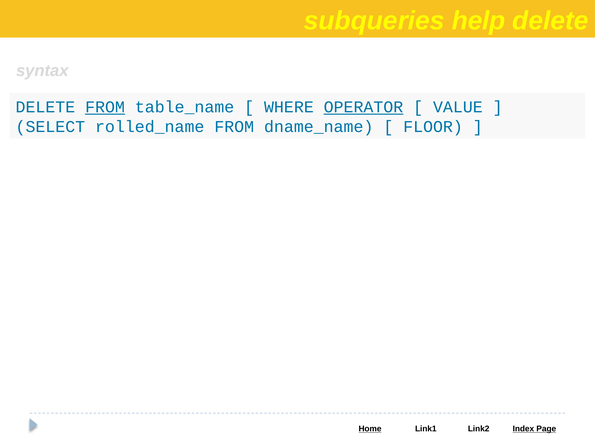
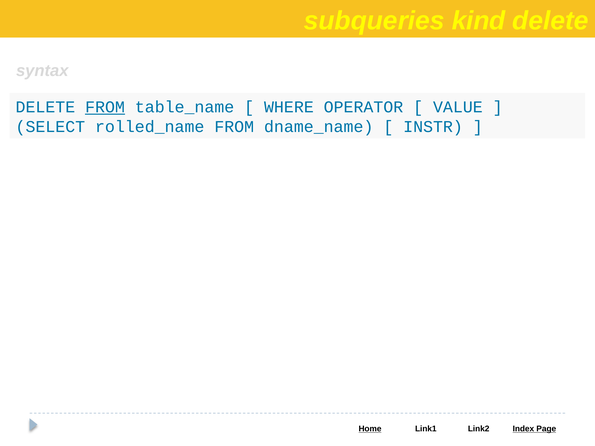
help: help -> kind
OPERATOR underline: present -> none
FLOOR: FLOOR -> INSTR
